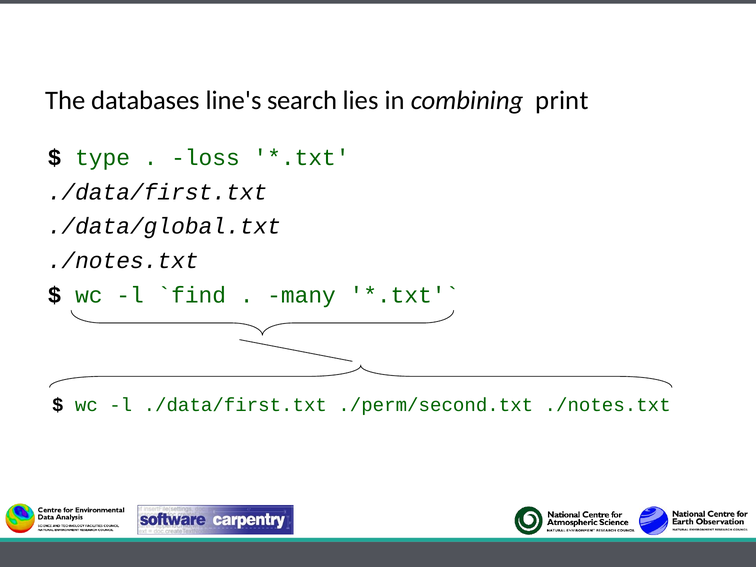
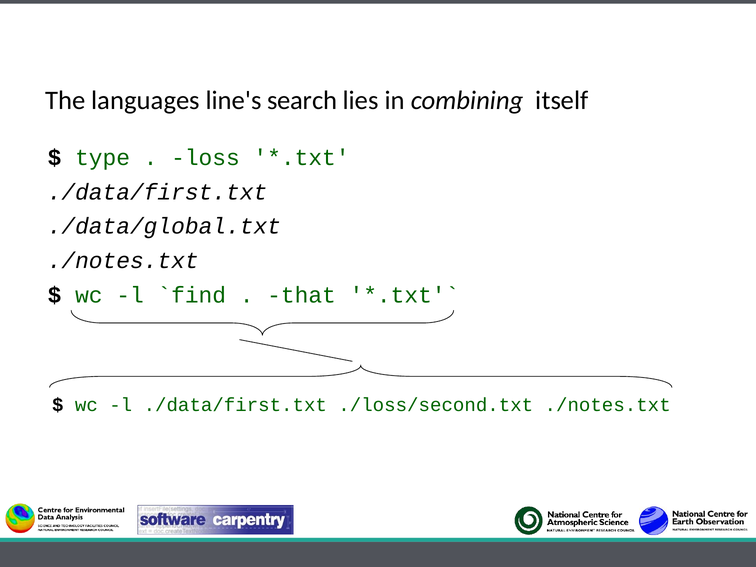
databases: databases -> languages
print: print -> itself
many: many -> that
./perm/second.txt: ./perm/second.txt -> ./loss/second.txt
